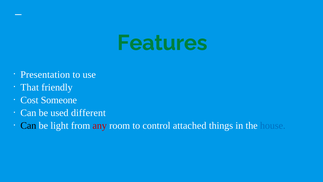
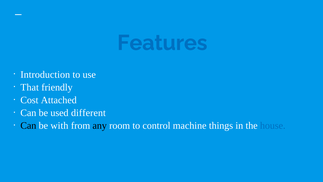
Features colour: green -> blue
Presentation: Presentation -> Introduction
Someone: Someone -> Attached
light: light -> with
any colour: red -> black
attached: attached -> machine
